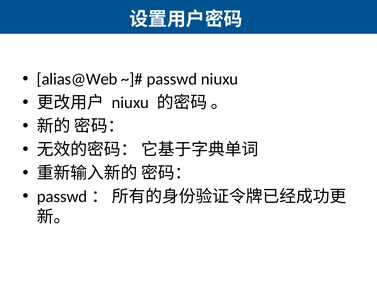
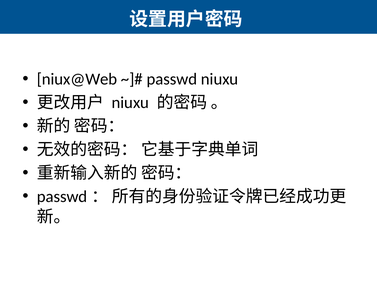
alias@Web: alias@Web -> niux@Web
